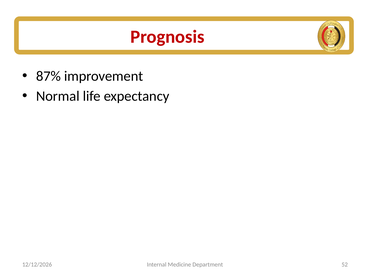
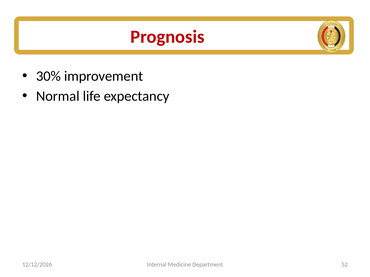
87%: 87% -> 30%
